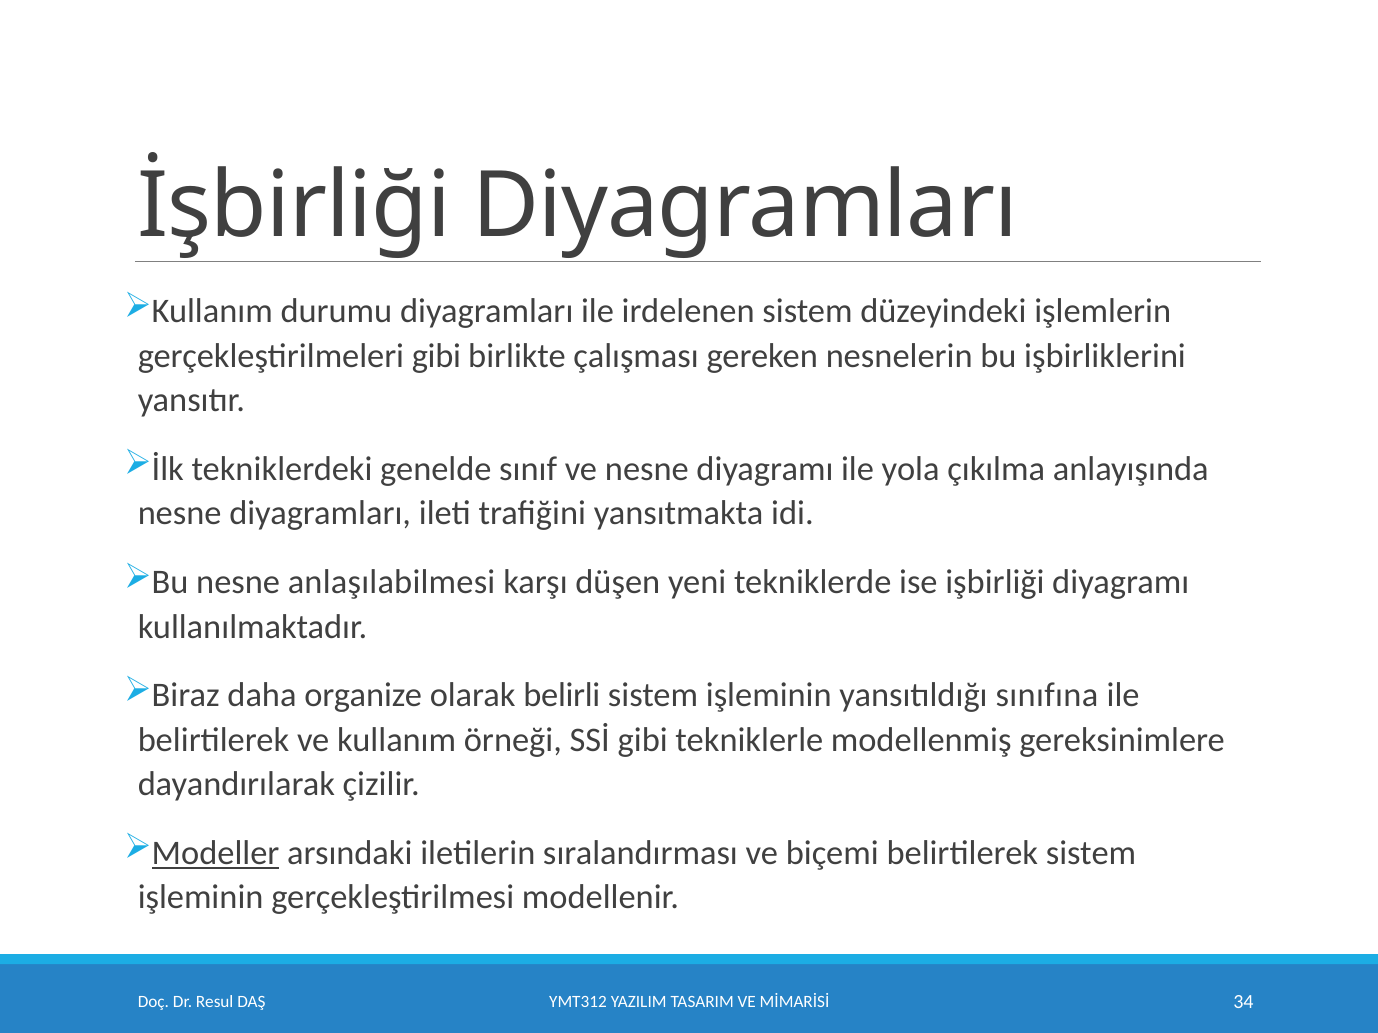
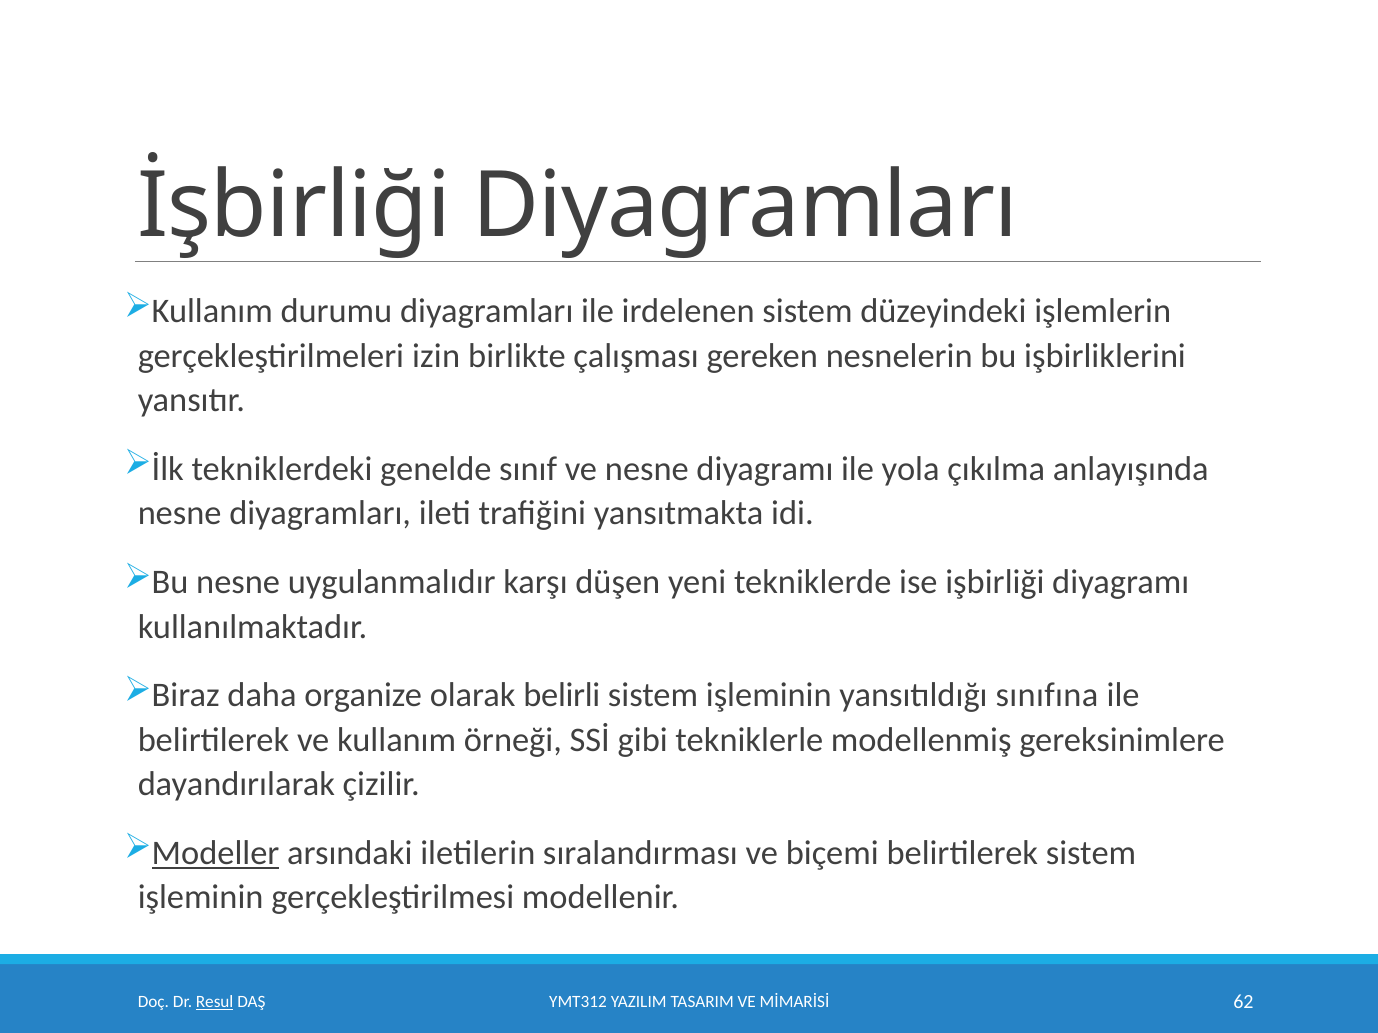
gerçekleştirilmeleri gibi: gibi -> izin
anlaşılabilmesi: anlaşılabilmesi -> uygulanmalıdır
Resul underline: none -> present
34: 34 -> 62
